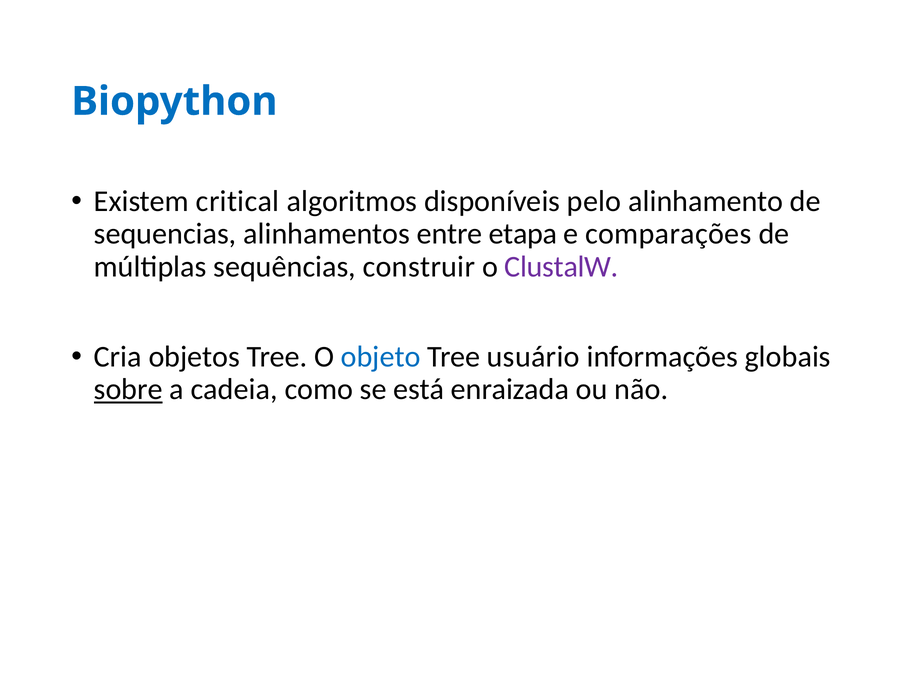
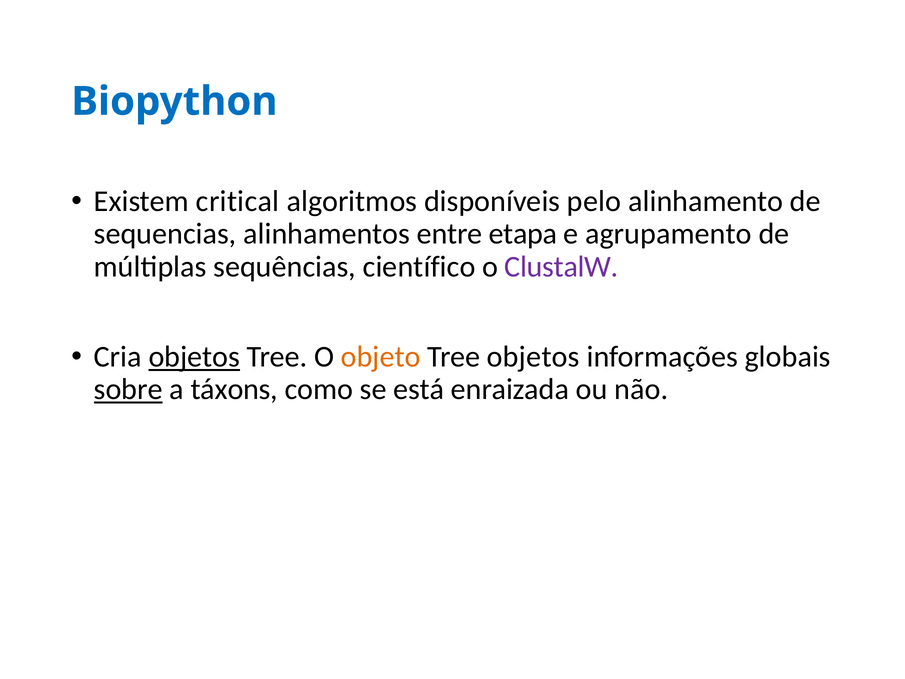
comparações: comparações -> agrupamento
construir: construir -> científico
objetos at (194, 357) underline: none -> present
objeto colour: blue -> orange
Tree usuário: usuário -> objetos
cadeia: cadeia -> táxons
